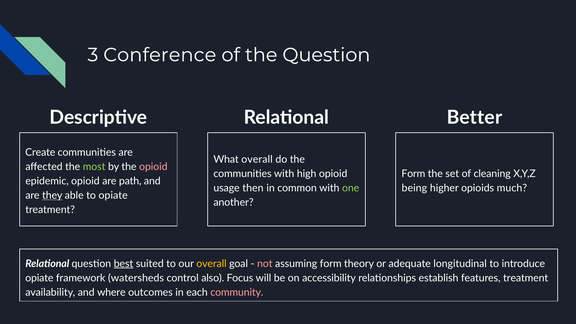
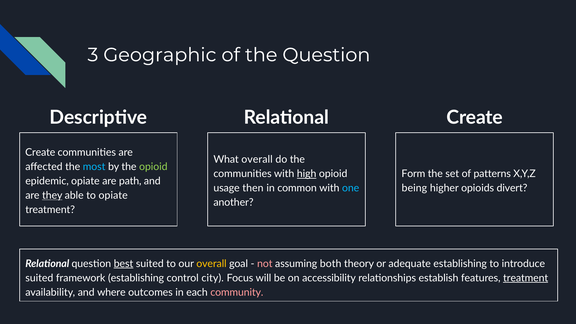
Conference: Conference -> Geographic
Relational Better: Better -> Create
most colour: light green -> light blue
opioid at (153, 167) colour: pink -> light green
high underline: none -> present
cleaning: cleaning -> patterns
epidemic opioid: opioid -> opiate
one colour: light green -> light blue
much: much -> divert
assuming form: form -> both
adequate longitudinal: longitudinal -> establishing
opiate at (39, 278): opiate -> suited
framework watersheds: watersheds -> establishing
also: also -> city
treatment at (526, 278) underline: none -> present
